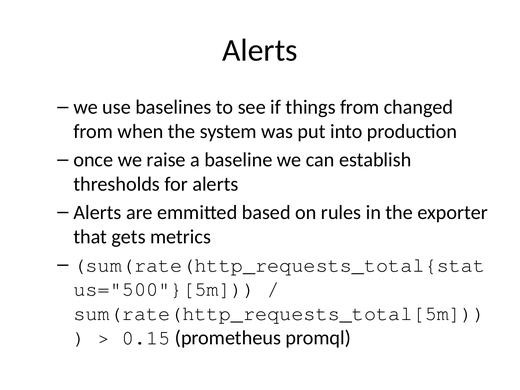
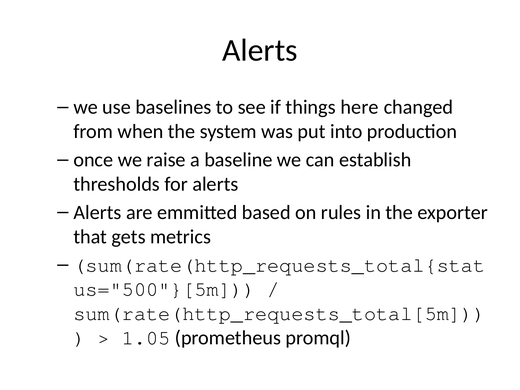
things from: from -> here
0.15: 0.15 -> 1.05
